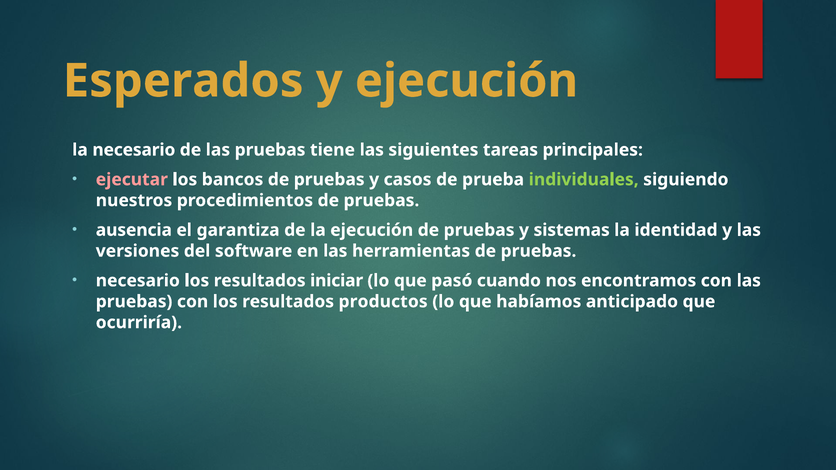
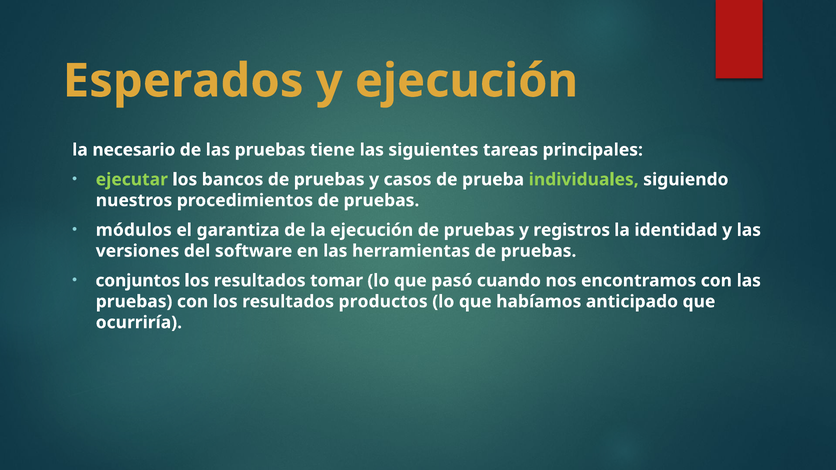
ejecutar colour: pink -> light green
ausencia: ausencia -> módulos
sistemas: sistemas -> registros
necesario at (138, 281): necesario -> conjuntos
iniciar: iniciar -> tomar
